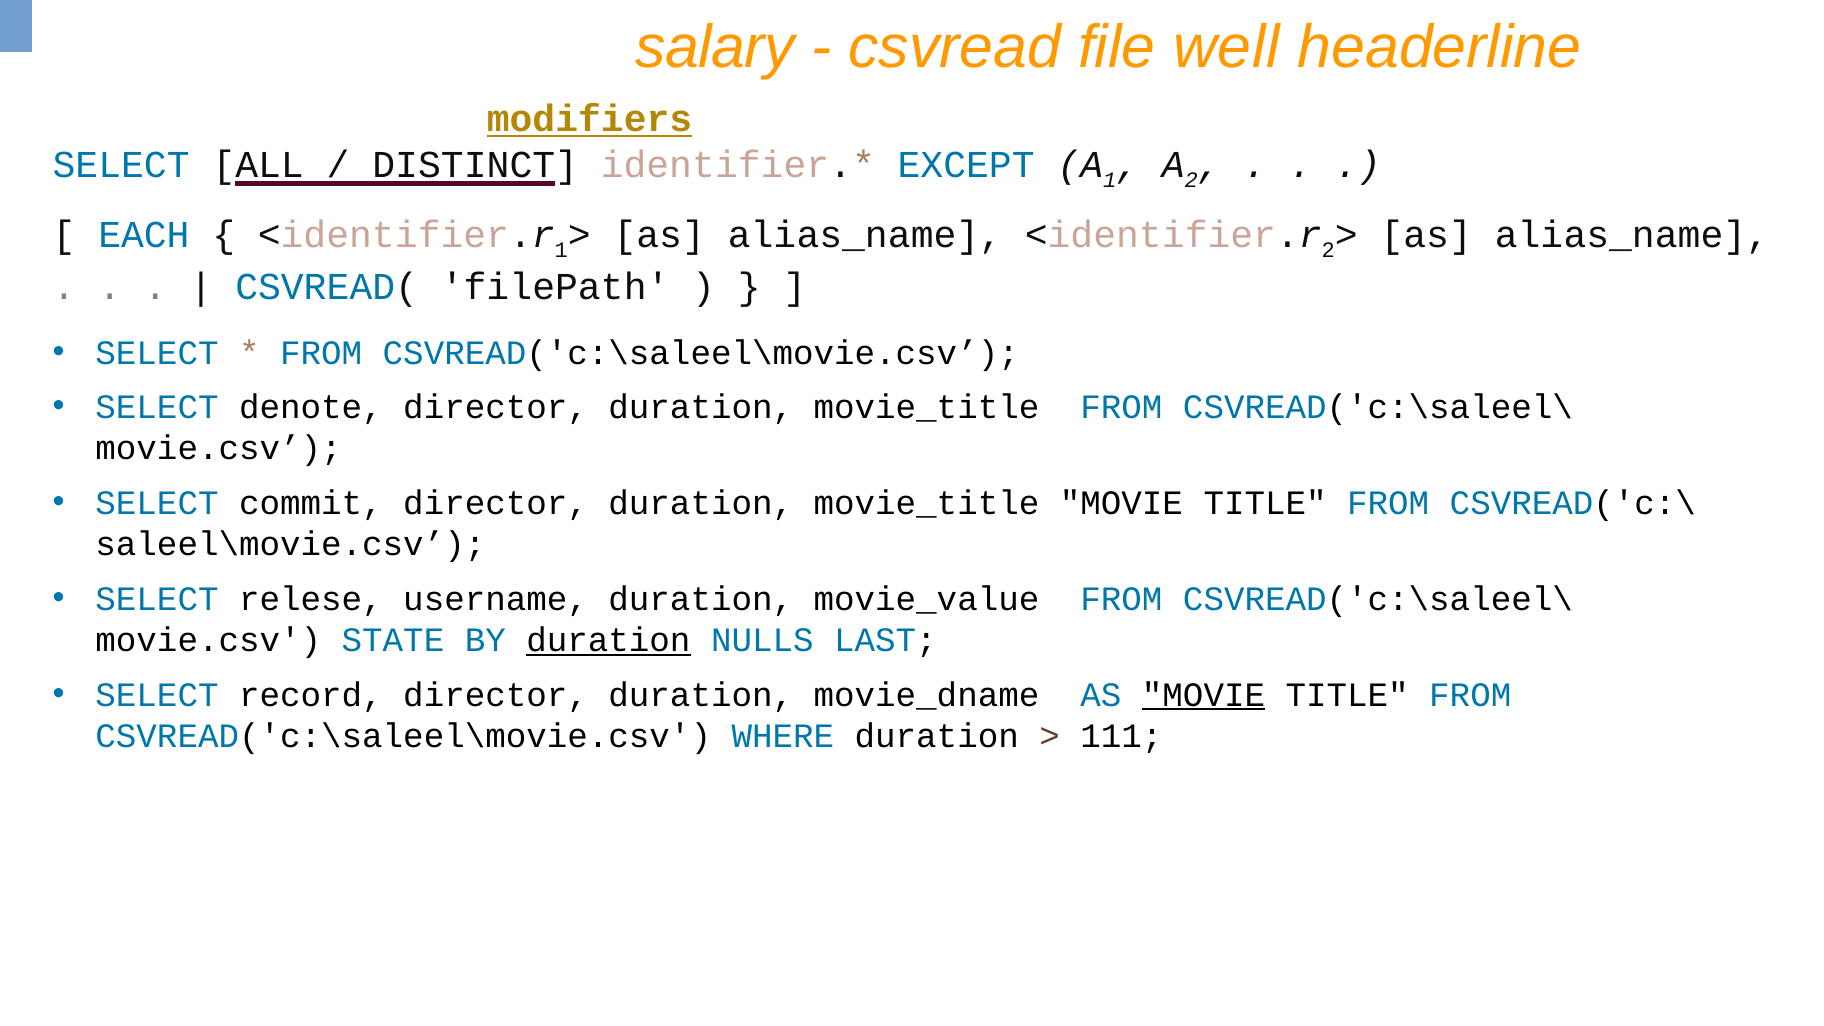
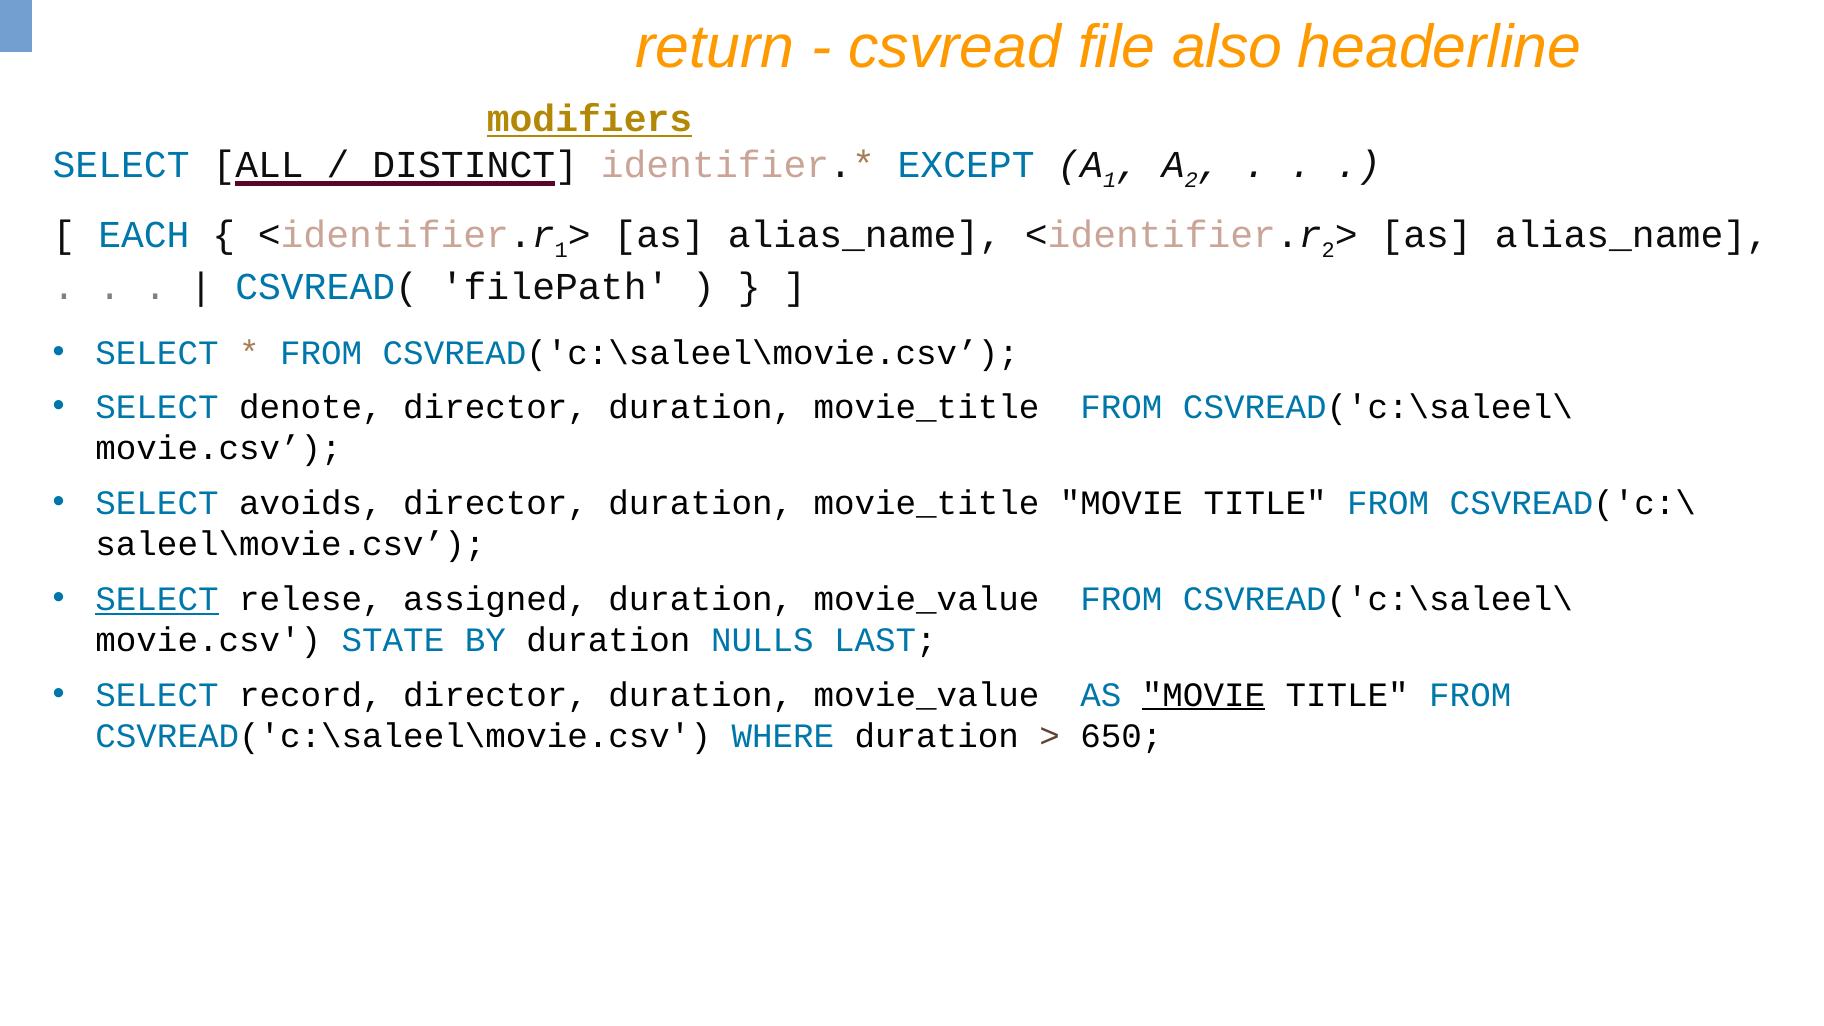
salary: salary -> return
well: well -> also
commit: commit -> avoids
SELECT at (157, 599) underline: none -> present
username: username -> assigned
duration at (608, 640) underline: present -> none
director duration movie_dname: movie_dname -> movie_value
111: 111 -> 650
